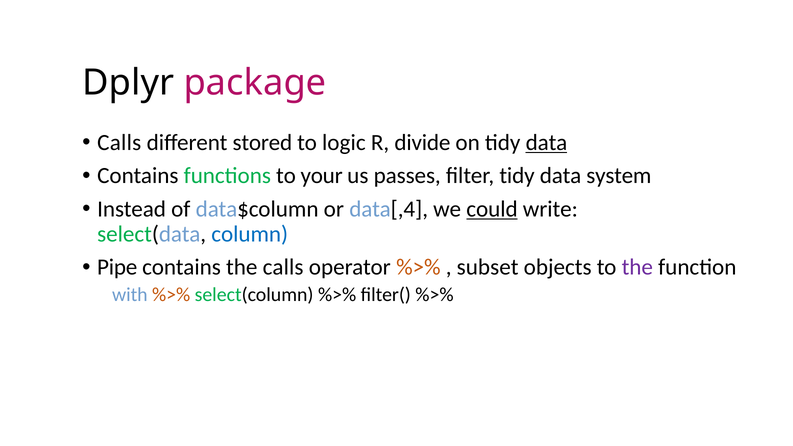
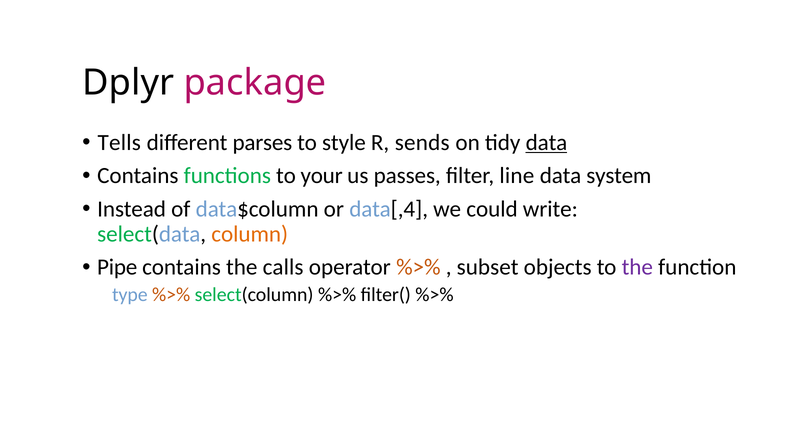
Calls at (119, 143): Calls -> Tells
stored: stored -> parses
logic: logic -> style
divide: divide -> sends
filter tidy: tidy -> line
could underline: present -> none
column colour: blue -> orange
with: with -> type
